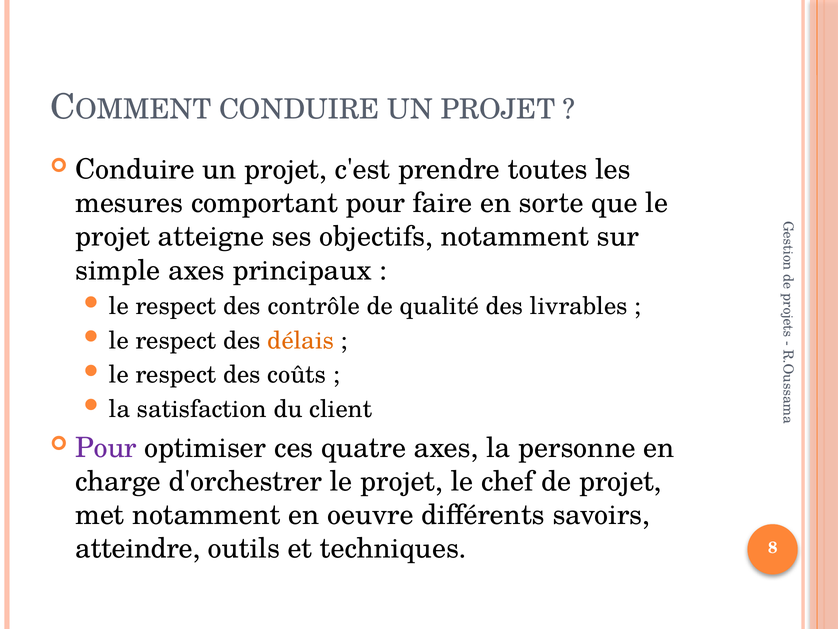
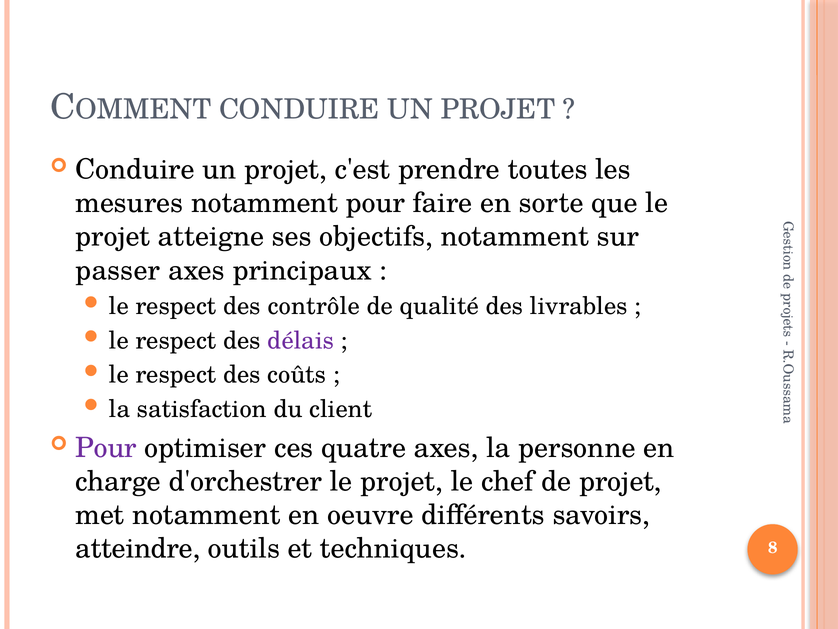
mesures comportant: comportant -> notamment
simple: simple -> passer
délais colour: orange -> purple
